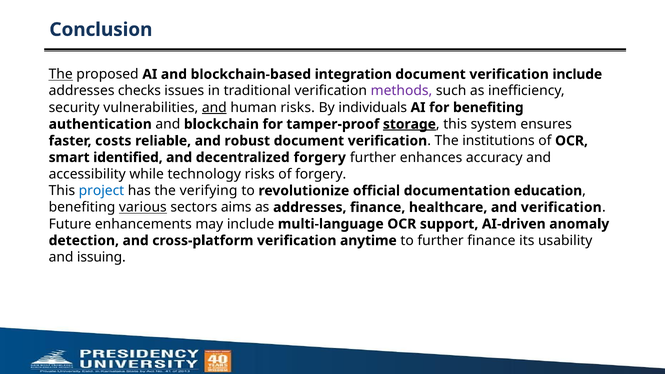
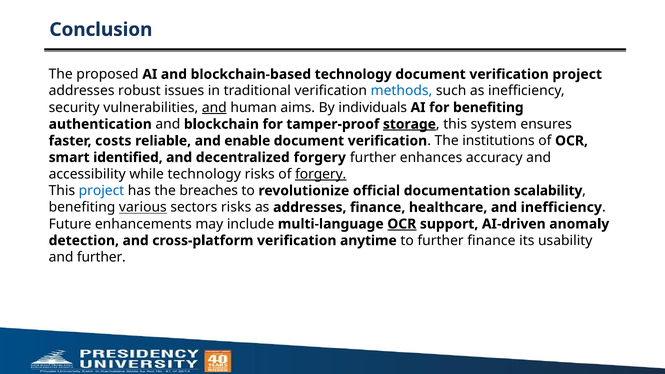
The at (61, 74) underline: present -> none
blockchain-based integration: integration -> technology
verification include: include -> project
checks: checks -> robust
methods colour: purple -> blue
human risks: risks -> aims
robust: robust -> enable
forgery at (321, 174) underline: none -> present
verifying: verifying -> breaches
education: education -> scalability
sectors aims: aims -> risks
and verification: verification -> inefficiency
OCR at (402, 224) underline: none -> present
and issuing: issuing -> further
